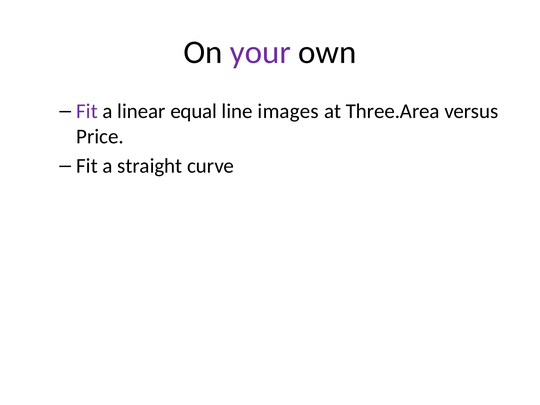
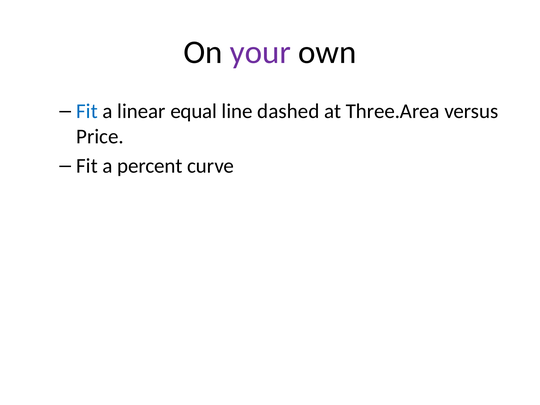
Fit at (87, 111) colour: purple -> blue
images: images -> dashed
straight: straight -> percent
